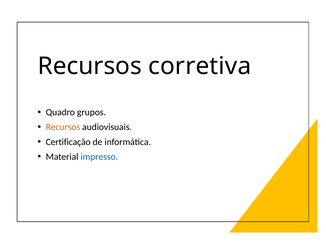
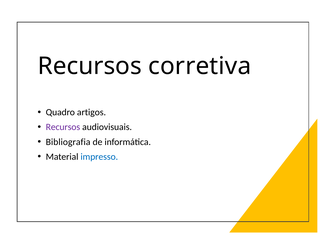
grupos: grupos -> artigos
Recursos at (63, 127) colour: orange -> purple
Certificação: Certificação -> Bibliografia
